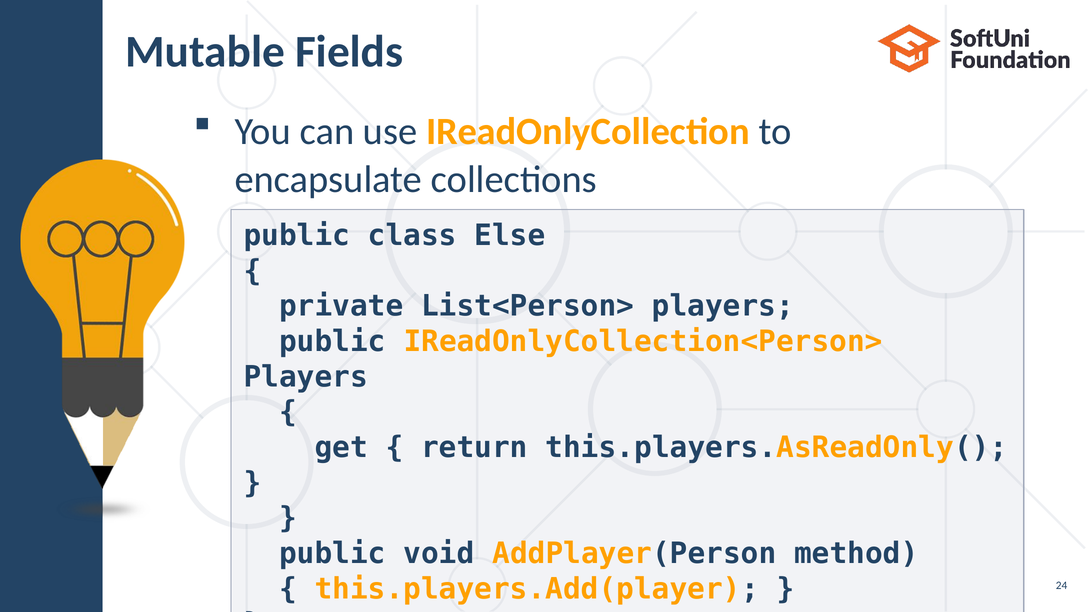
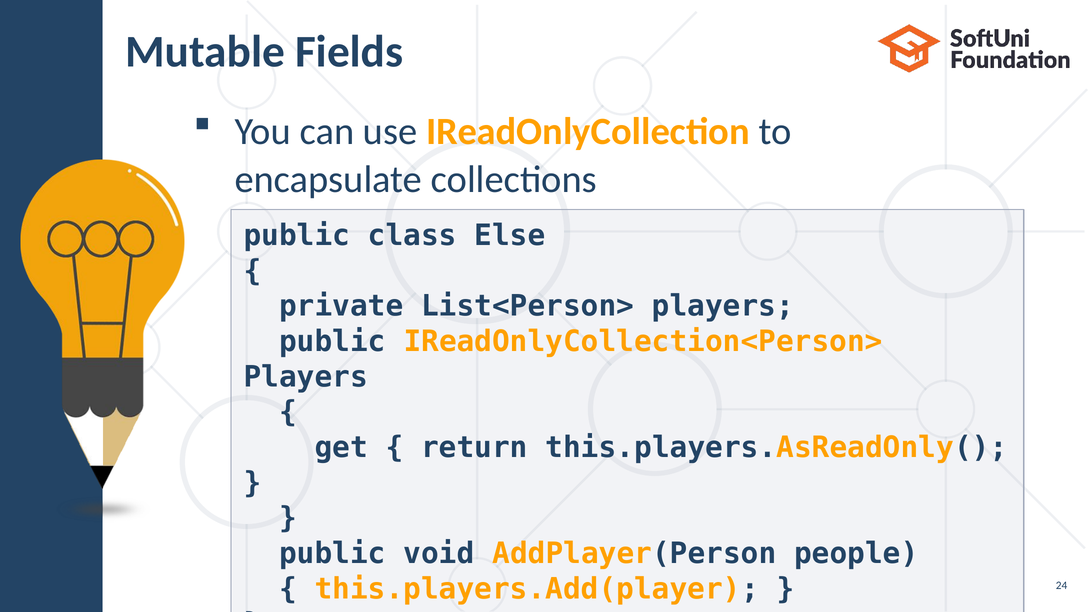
method: method -> people
